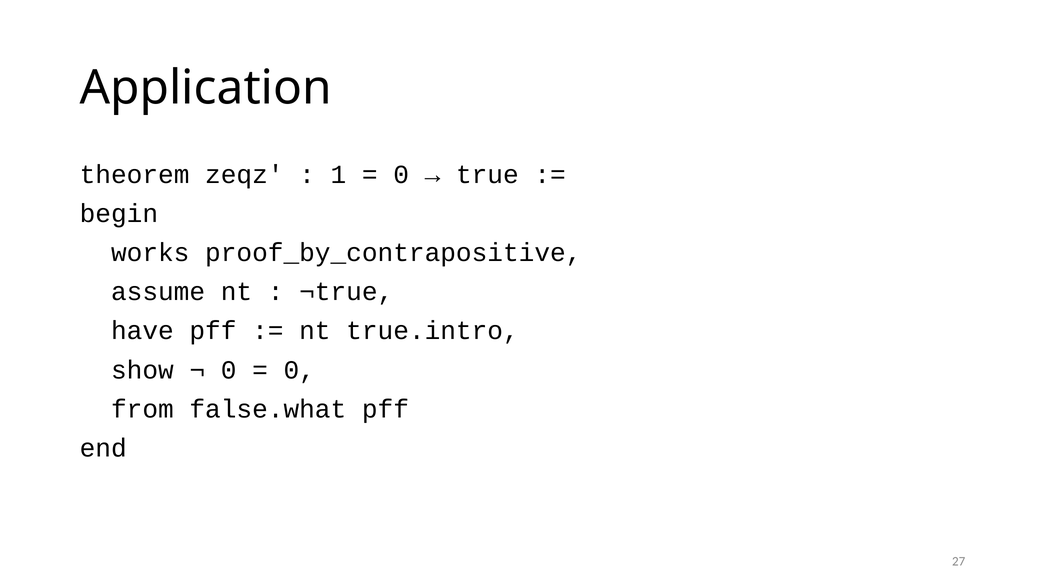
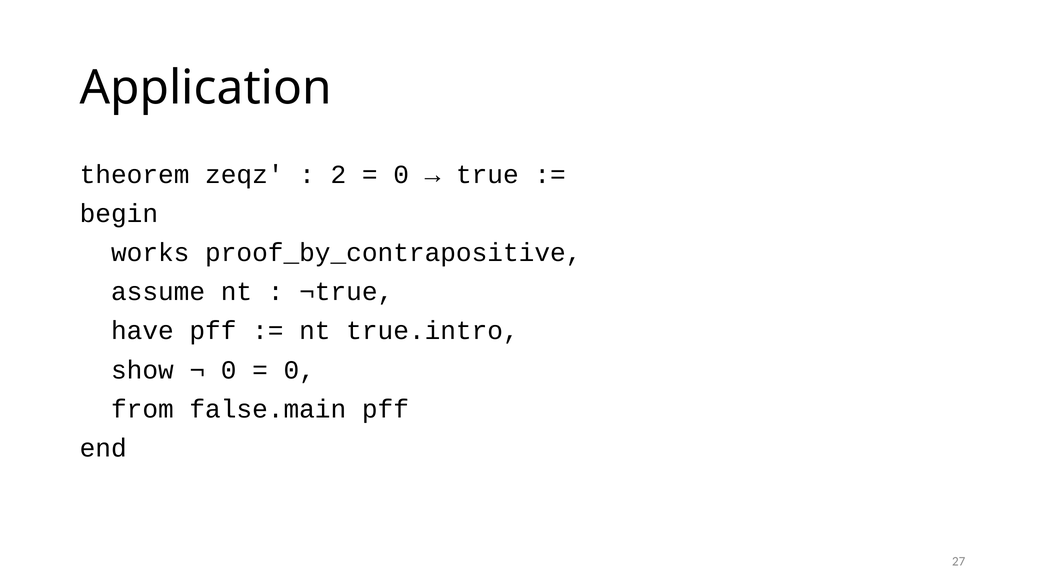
1: 1 -> 2
false.what: false.what -> false.main
